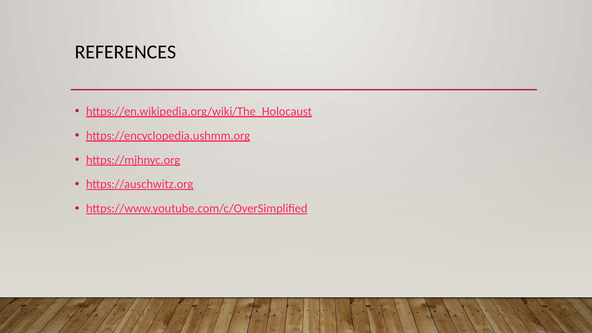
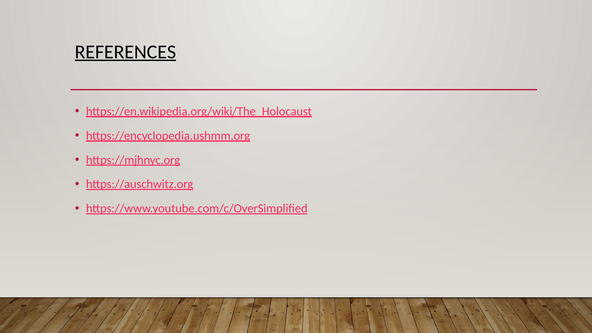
REFERENCES underline: none -> present
